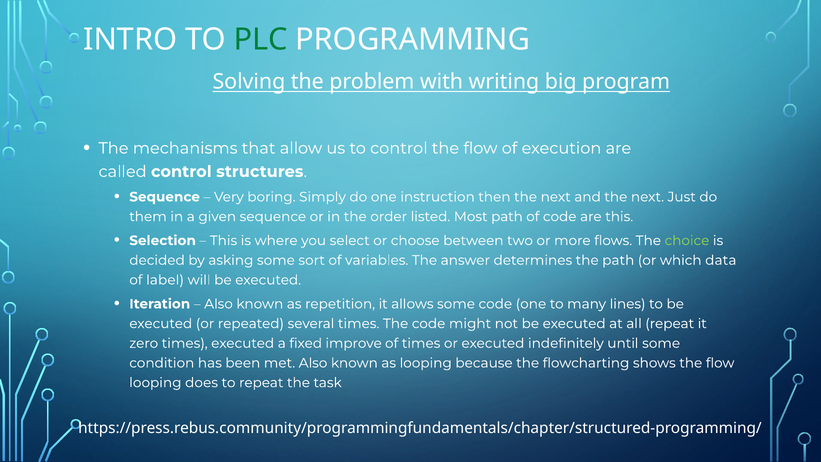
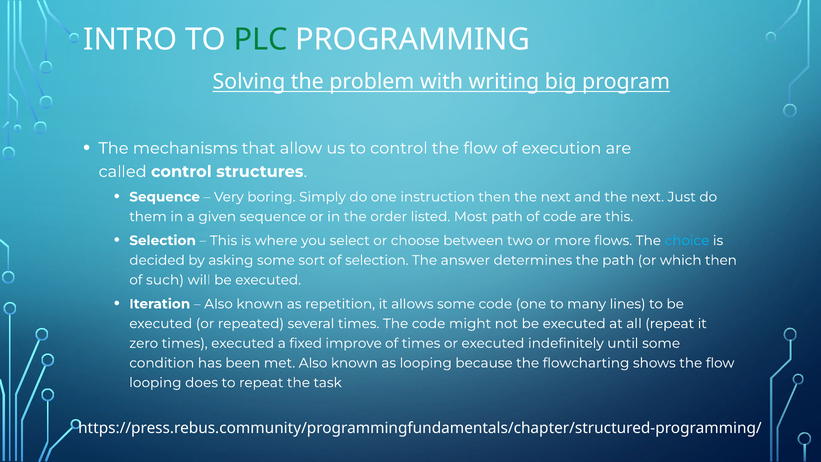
choice colour: light green -> light blue
of variables: variables -> selection
which data: data -> then
label: label -> such
